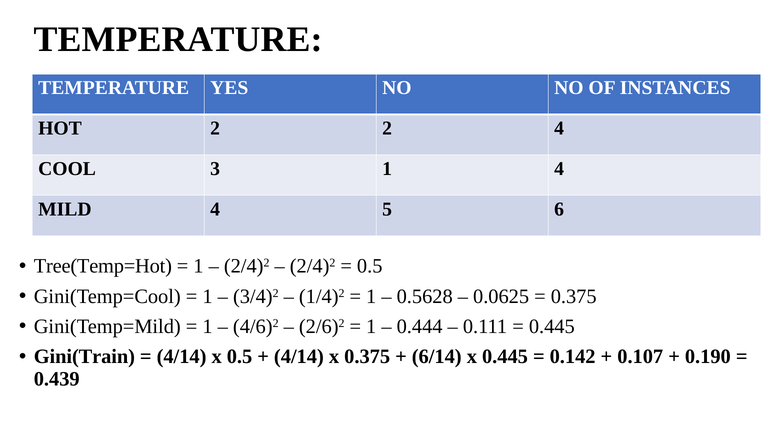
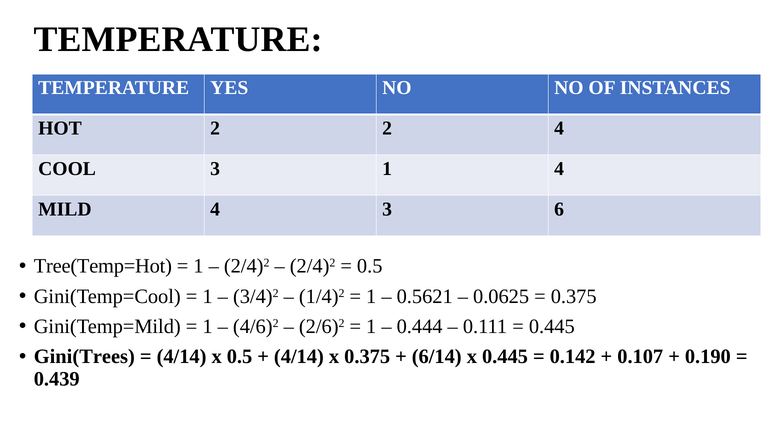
4 5: 5 -> 3
0.5628: 0.5628 -> 0.5621
Gini(Train: Gini(Train -> Gini(Trees
